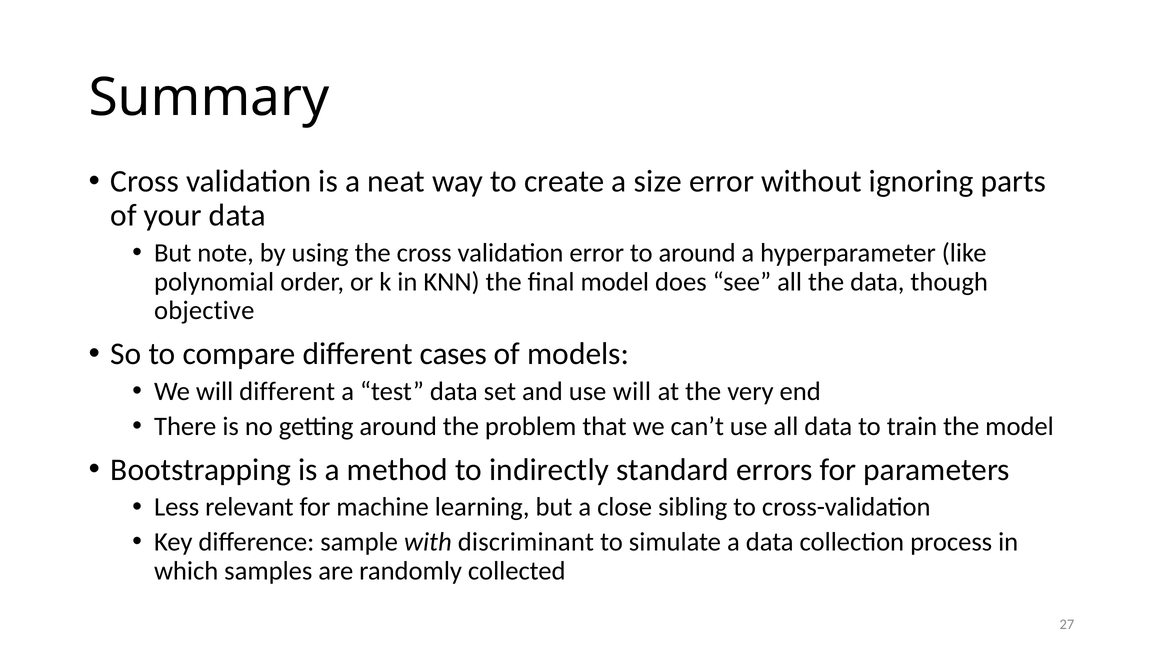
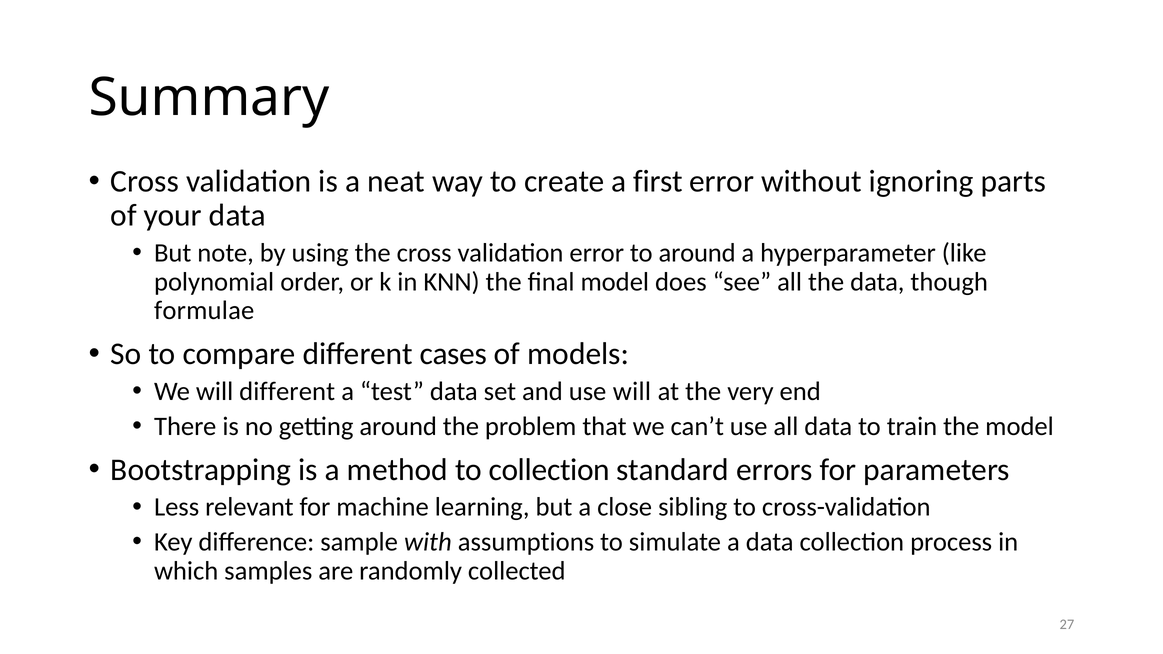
size: size -> first
objective: objective -> formulae
to indirectly: indirectly -> collection
discriminant: discriminant -> assumptions
